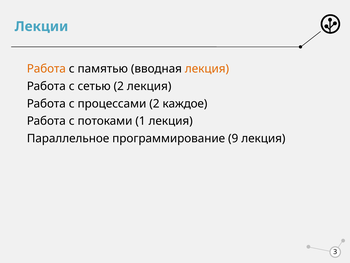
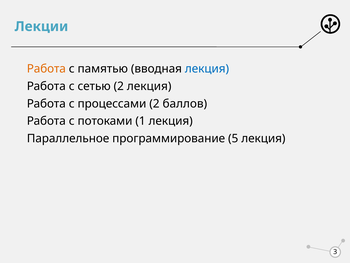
лекция at (207, 69) colour: orange -> blue
каждое: каждое -> баллов
9: 9 -> 5
